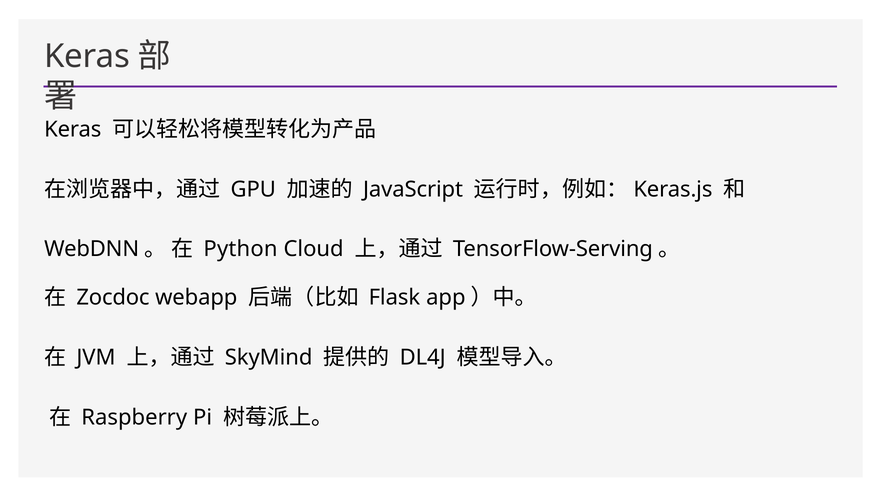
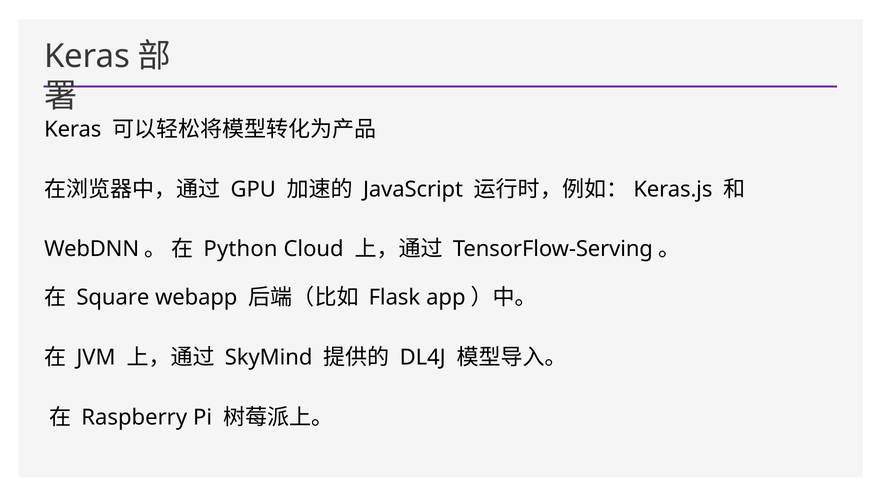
Zocdoc: Zocdoc -> Square
